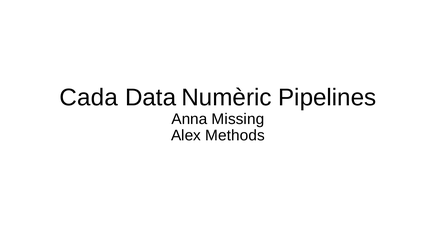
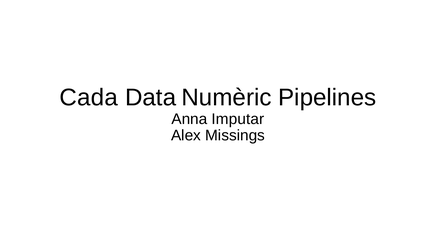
Missing: Missing -> Imputar
Methods: Methods -> Missings
